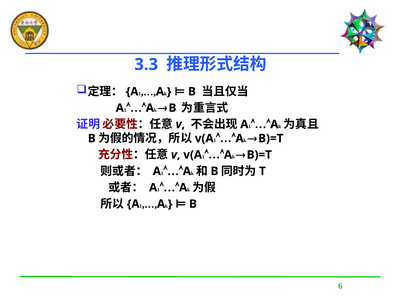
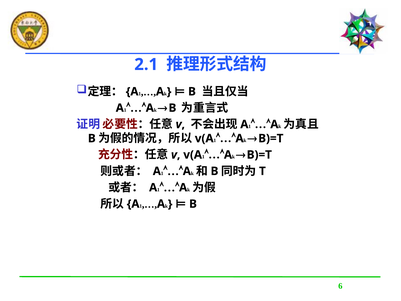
3.3: 3.3 -> 2.1
